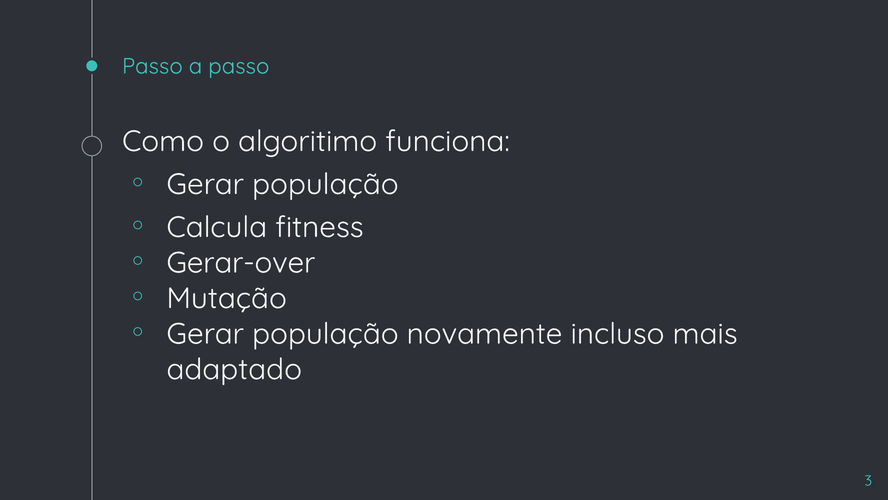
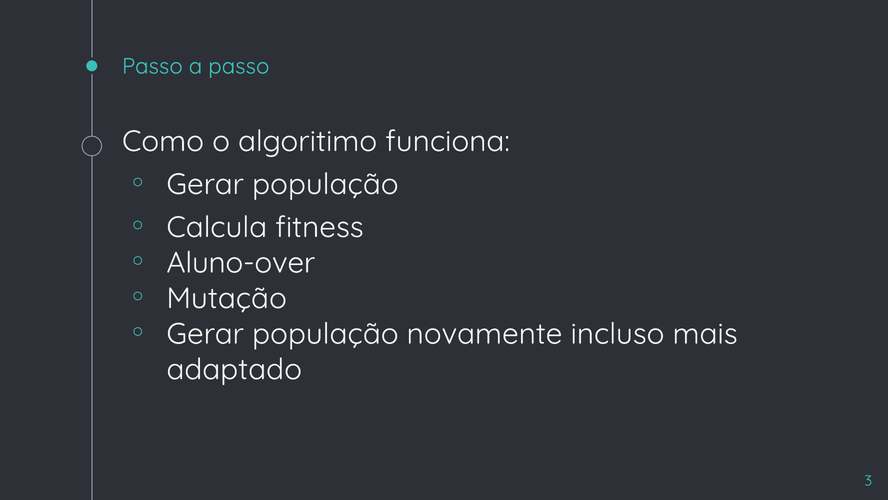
Gerar-over: Gerar-over -> Aluno-over
